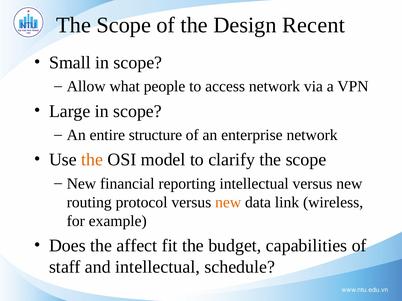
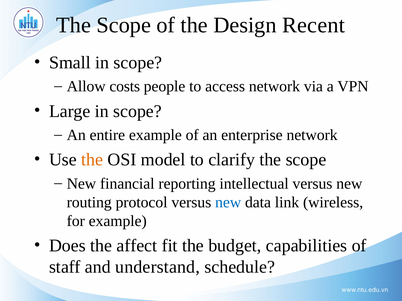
what: what -> costs
entire structure: structure -> example
new at (228, 203) colour: orange -> blue
and intellectual: intellectual -> understand
